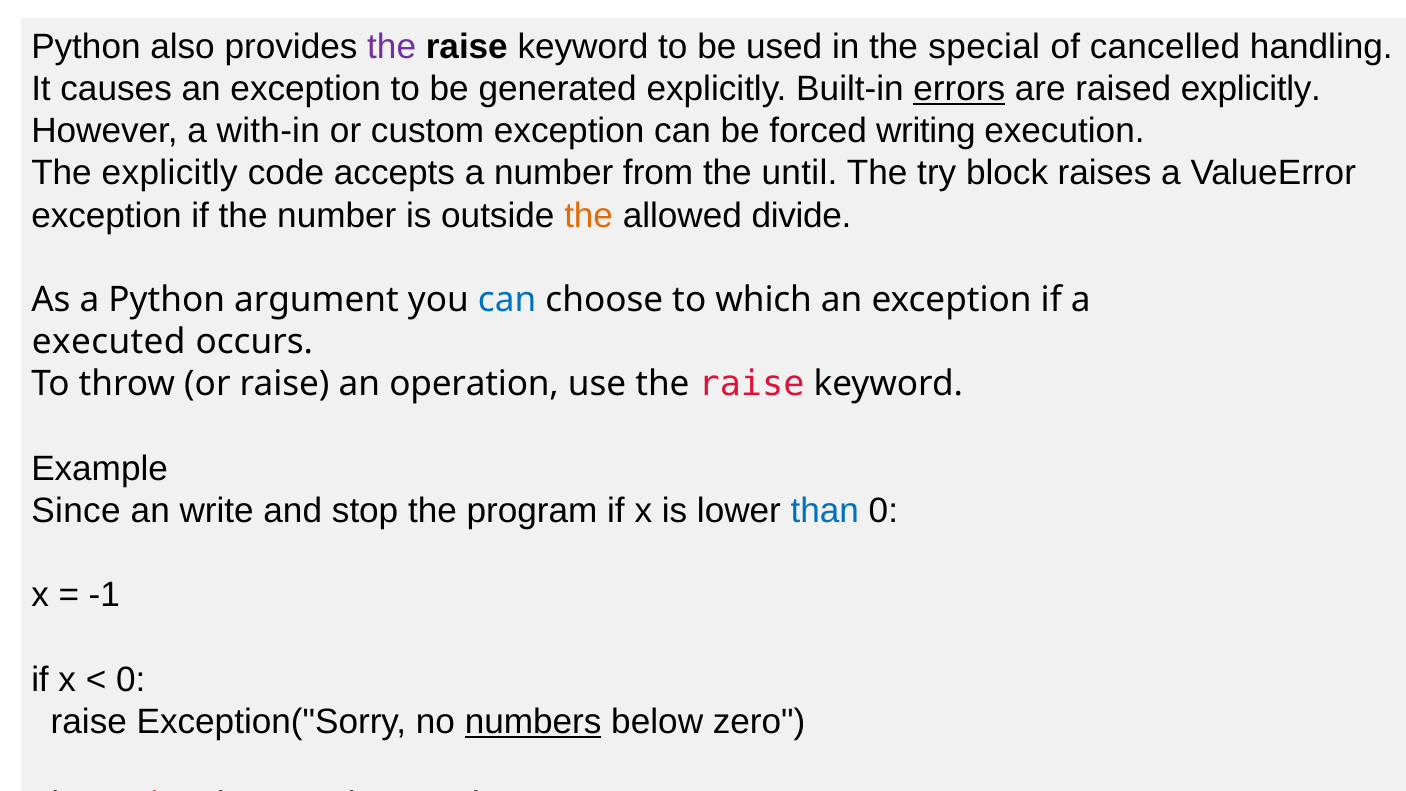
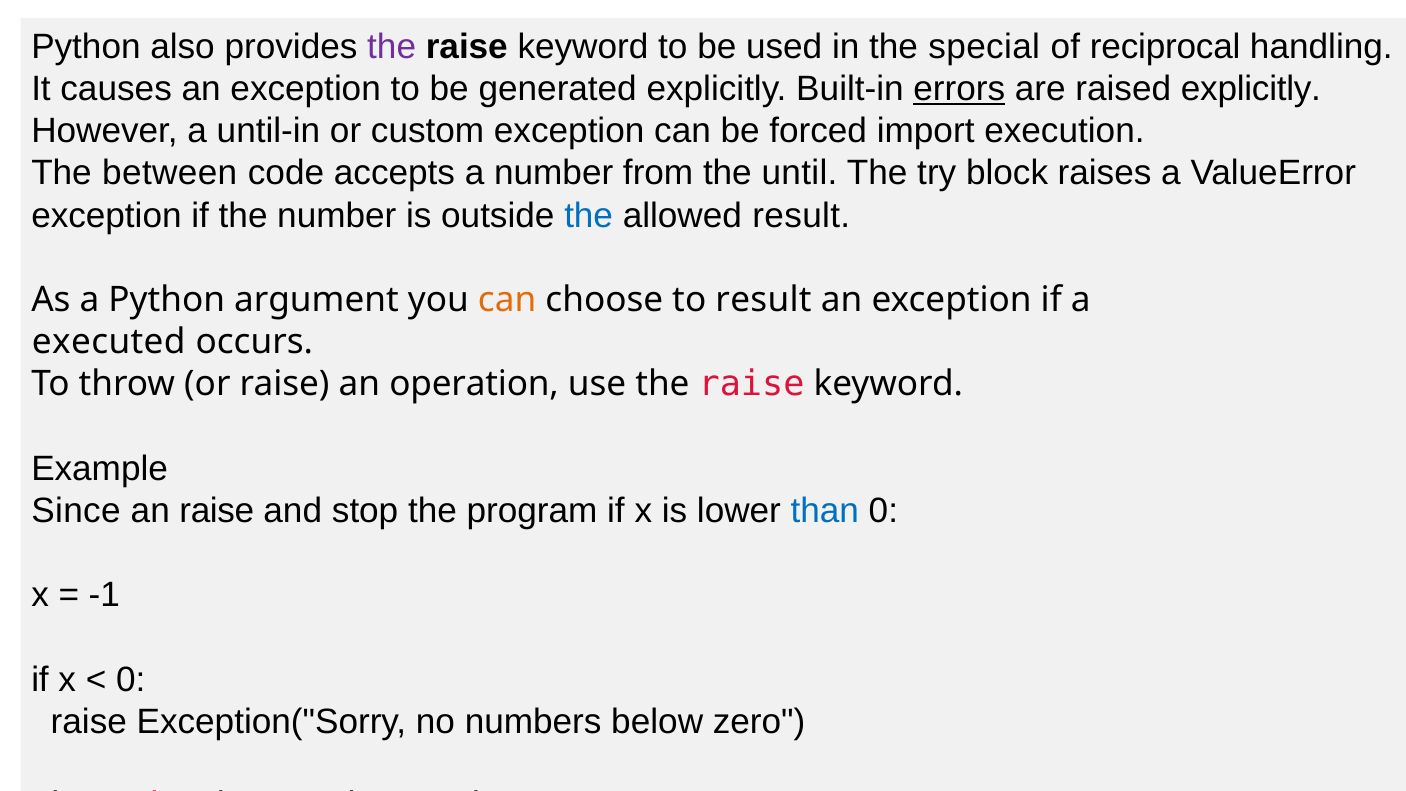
cancelled: cancelled -> reciprocal
with-in: with-in -> until-in
writing: writing -> import
The explicitly: explicitly -> between
the at (589, 215) colour: orange -> blue
allowed divide: divide -> result
can at (507, 300) colour: blue -> orange
to which: which -> result
an write: write -> raise
numbers underline: present -> none
